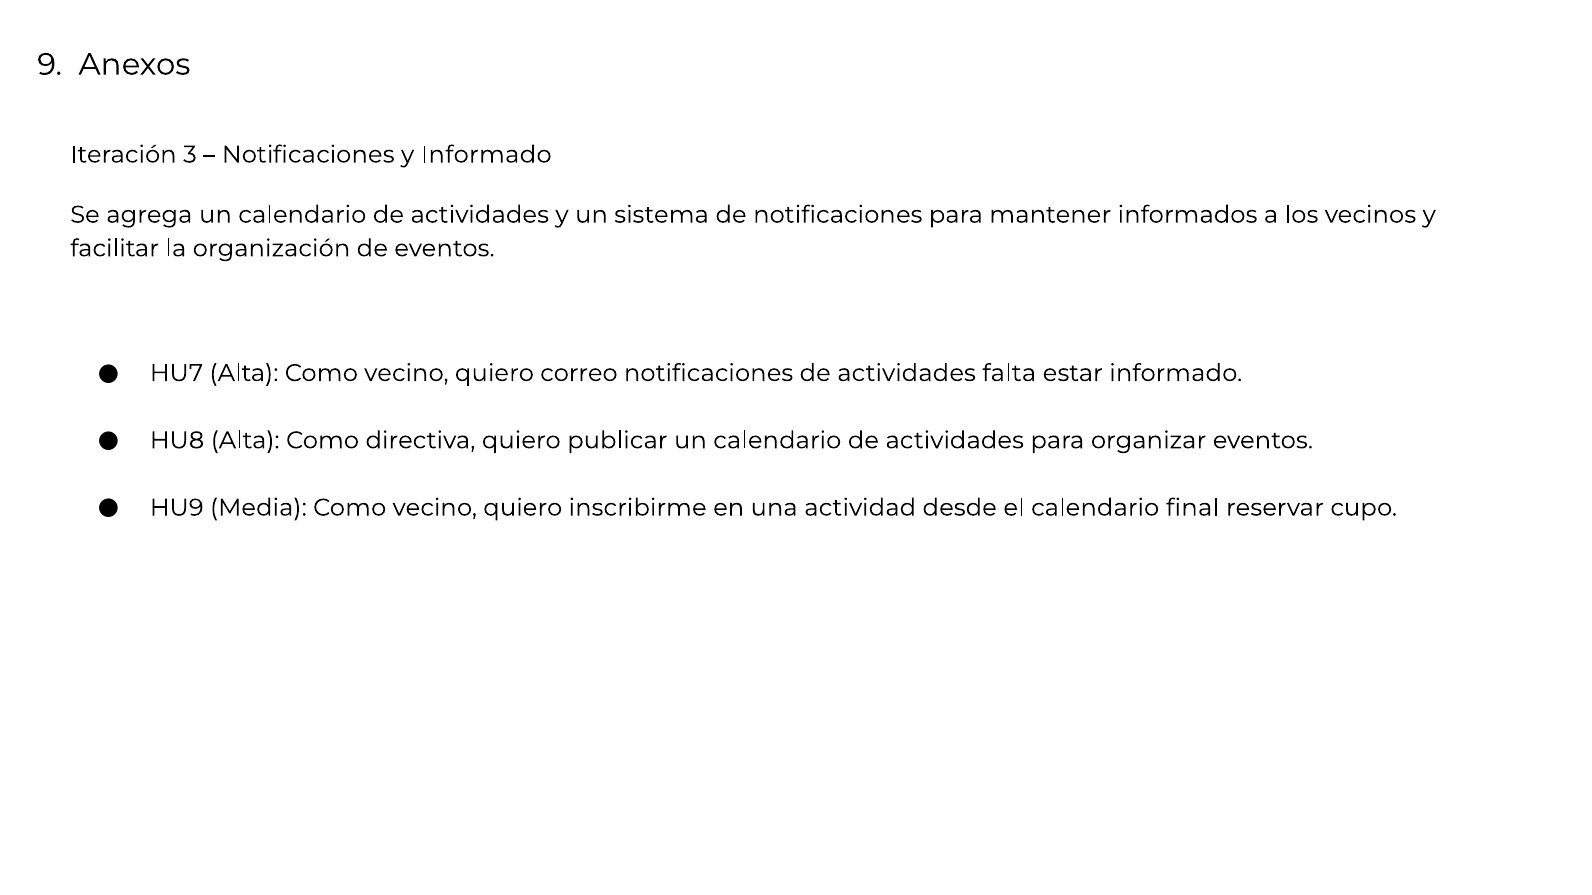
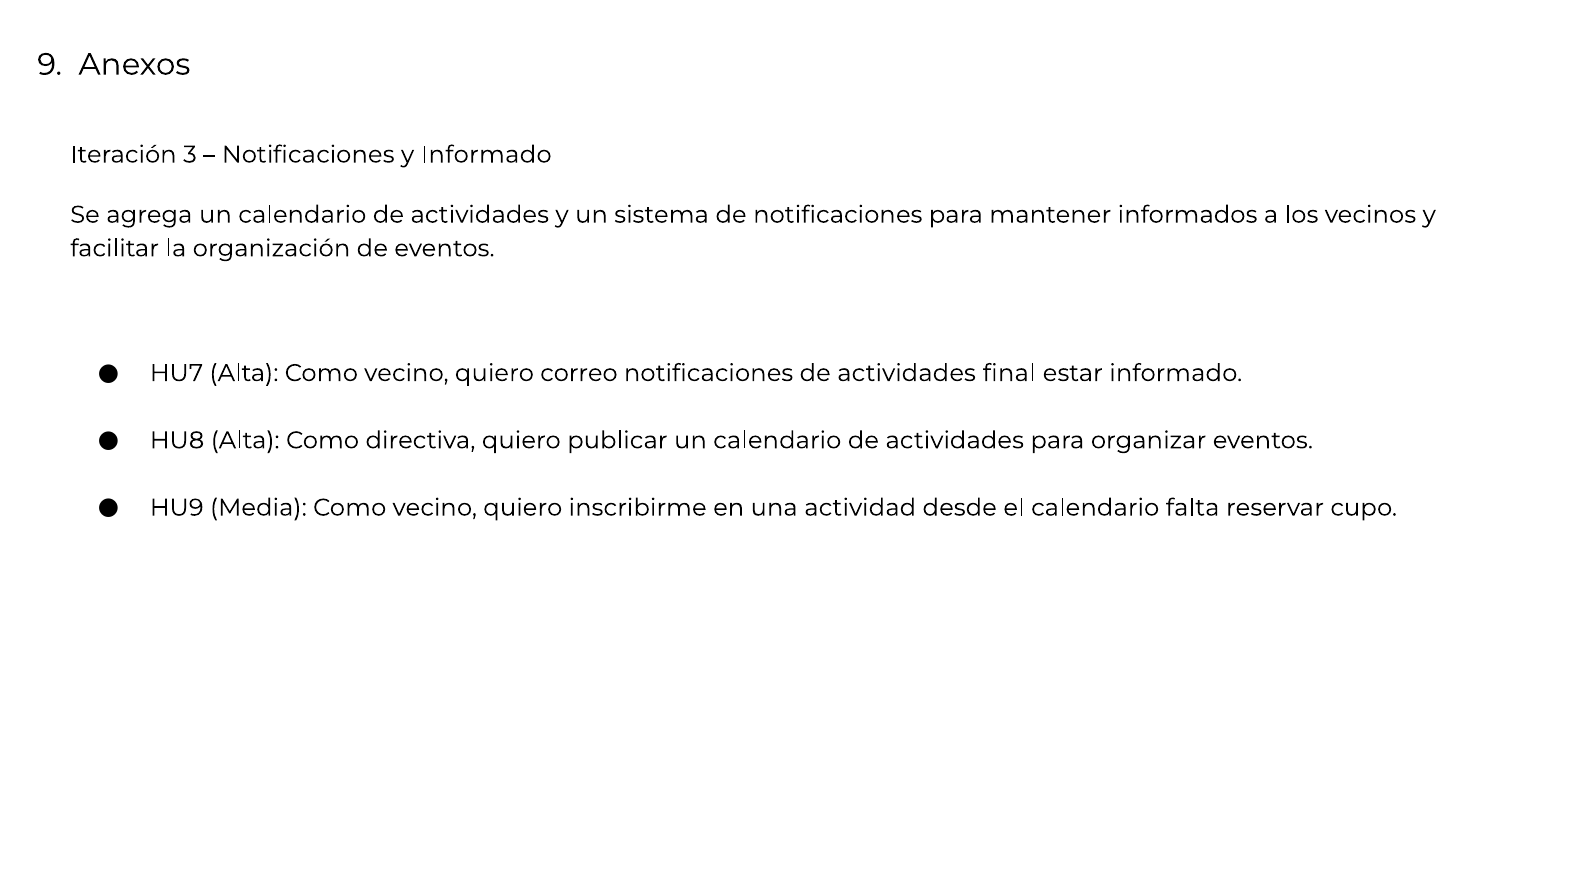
falta: falta -> final
final: final -> falta
